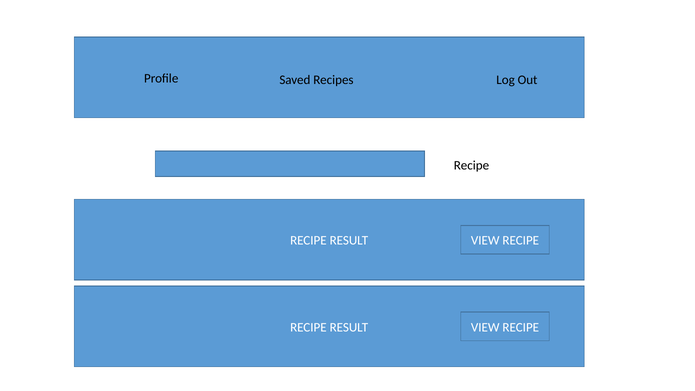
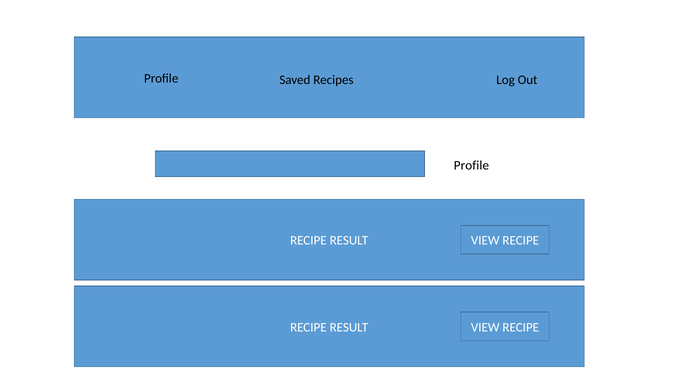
Recipe at (471, 166): Recipe -> Profile
